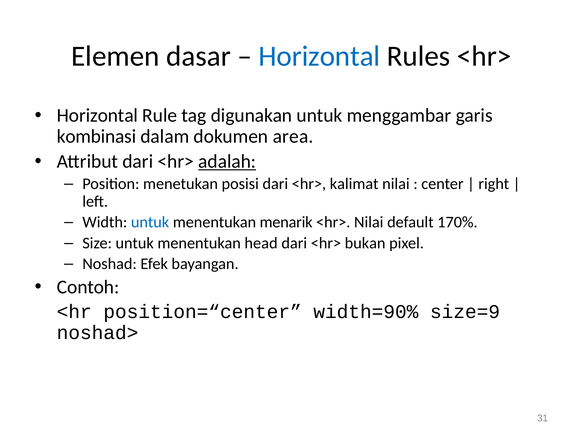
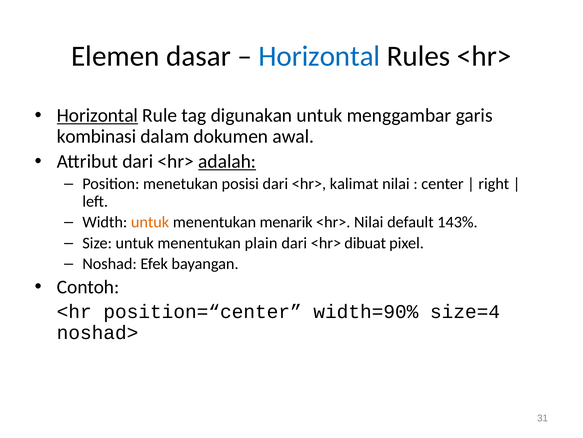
Horizontal at (97, 115) underline: none -> present
area: area -> awal
untuk at (150, 222) colour: blue -> orange
170%: 170% -> 143%
head: head -> plain
bukan: bukan -> dibuat
size=9: size=9 -> size=4
